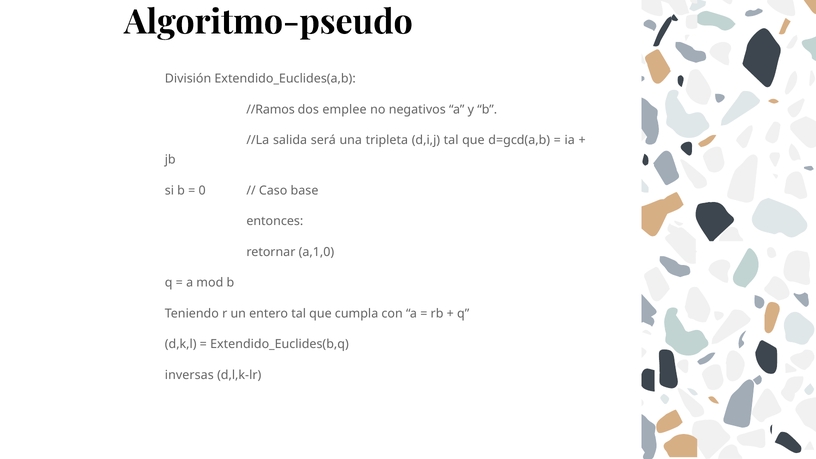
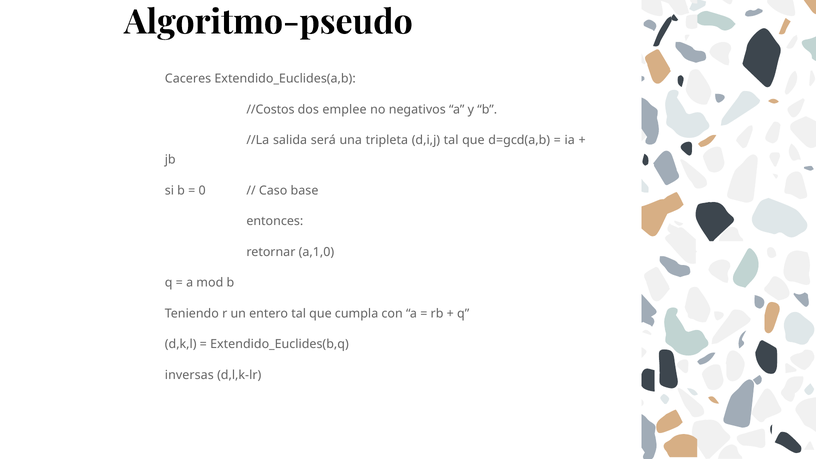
División: División -> Caceres
//Ramos: //Ramos -> //Costos
